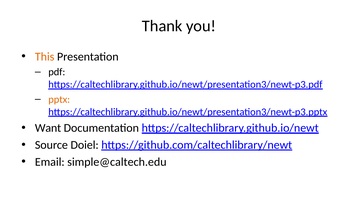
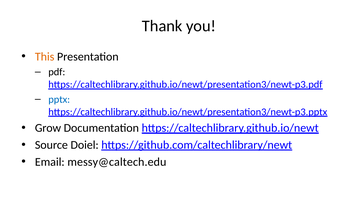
pptx colour: orange -> blue
Want: Want -> Grow
simple@caltech.edu: simple@caltech.edu -> messy@caltech.edu
